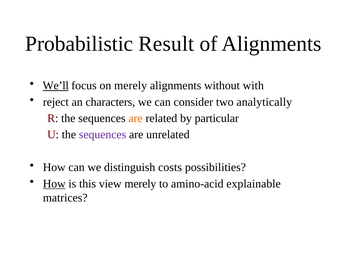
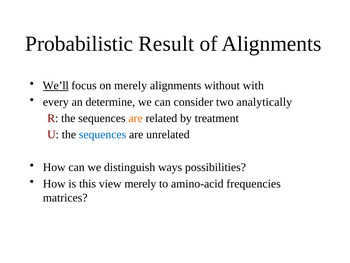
reject: reject -> every
characters: characters -> determine
particular: particular -> treatment
sequences at (103, 134) colour: purple -> blue
costs: costs -> ways
How at (54, 183) underline: present -> none
explainable: explainable -> frequencies
